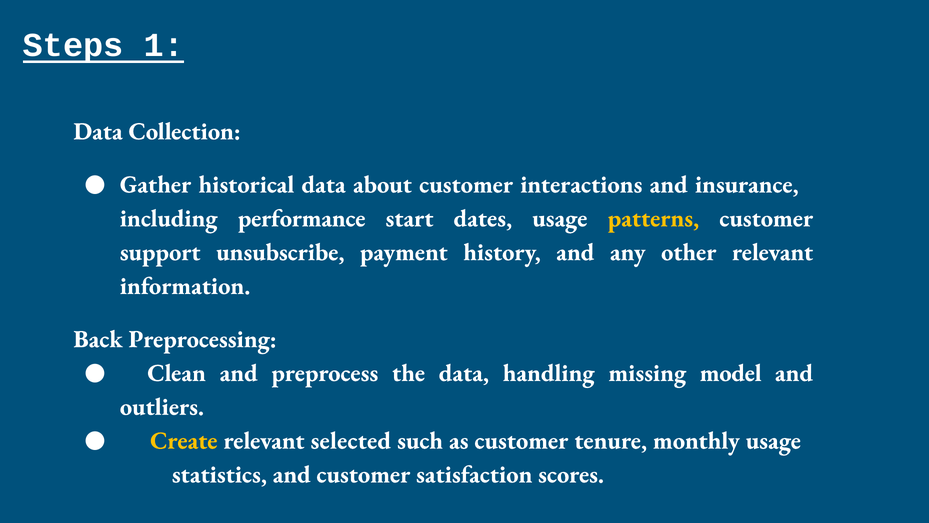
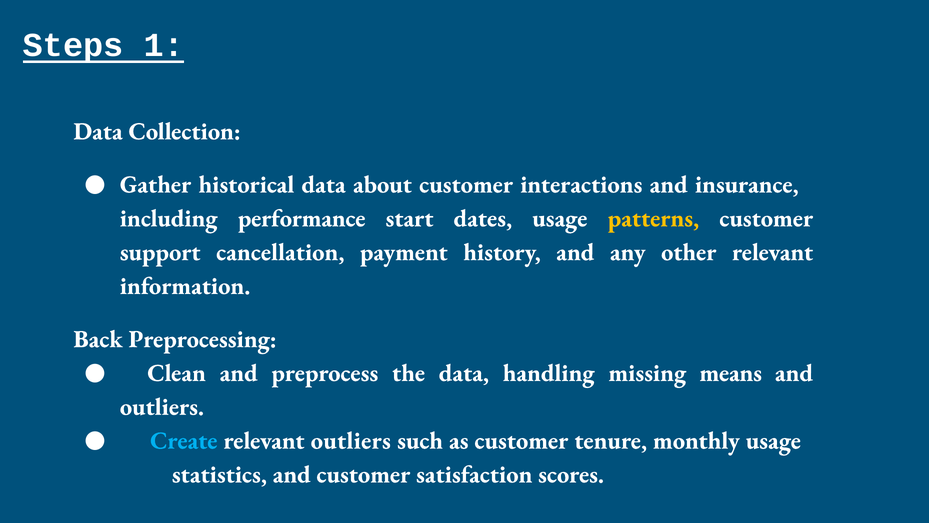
unsubscribe: unsubscribe -> cancellation
model: model -> means
Create colour: yellow -> light blue
relevant selected: selected -> outliers
